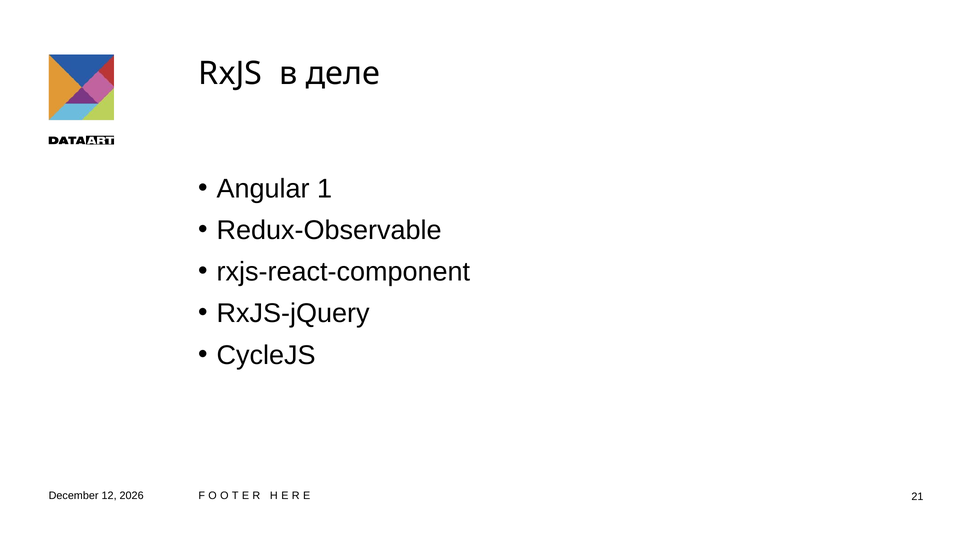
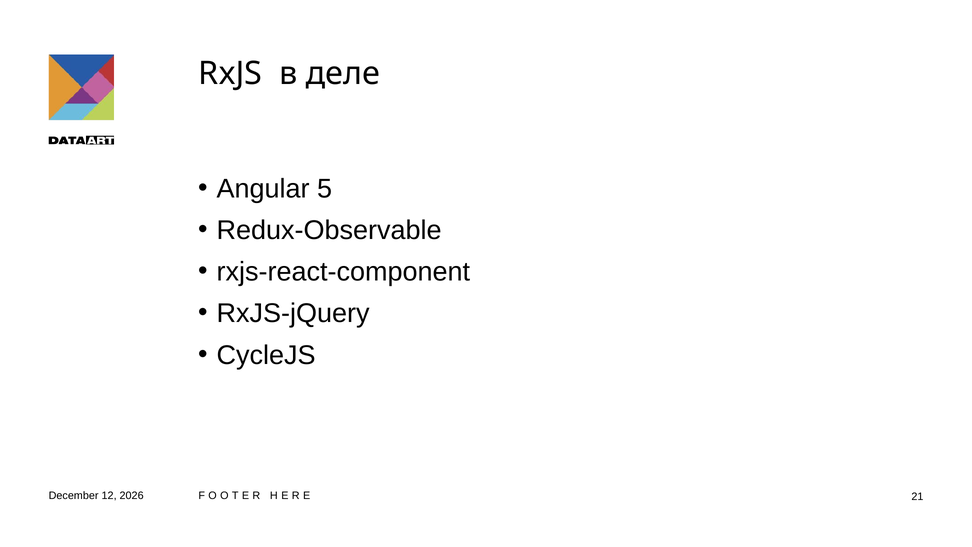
1: 1 -> 5
